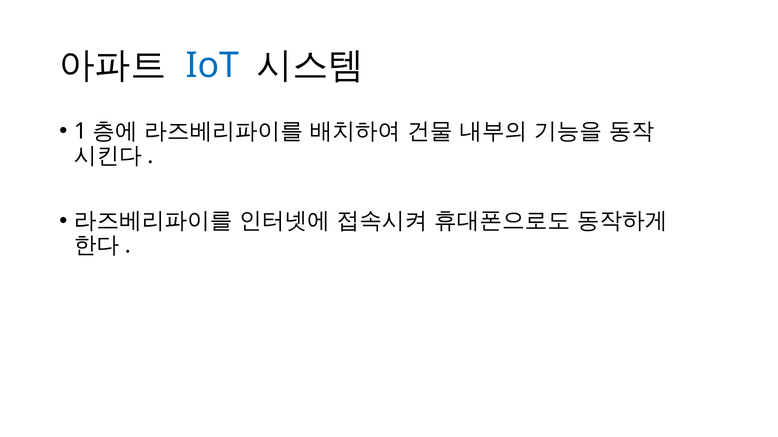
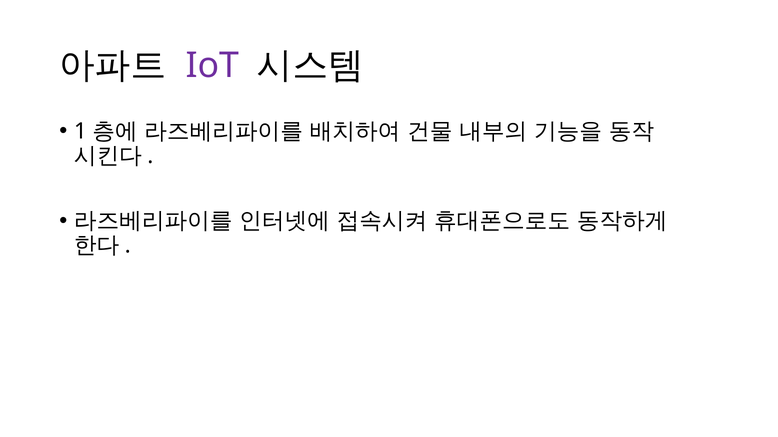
IoT colour: blue -> purple
